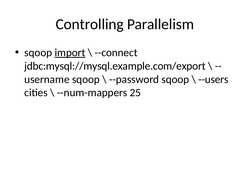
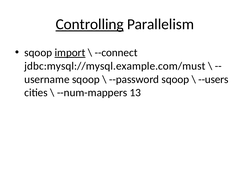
Controlling underline: none -> present
jdbc:mysql://mysql.example.com/export: jdbc:mysql://mysql.example.com/export -> jdbc:mysql://mysql.example.com/must
25: 25 -> 13
